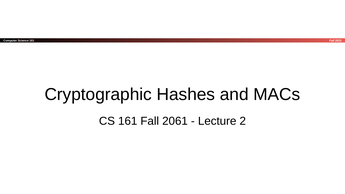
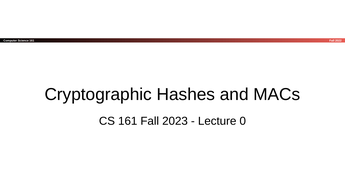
2061: 2061 -> 2023
2: 2 -> 0
